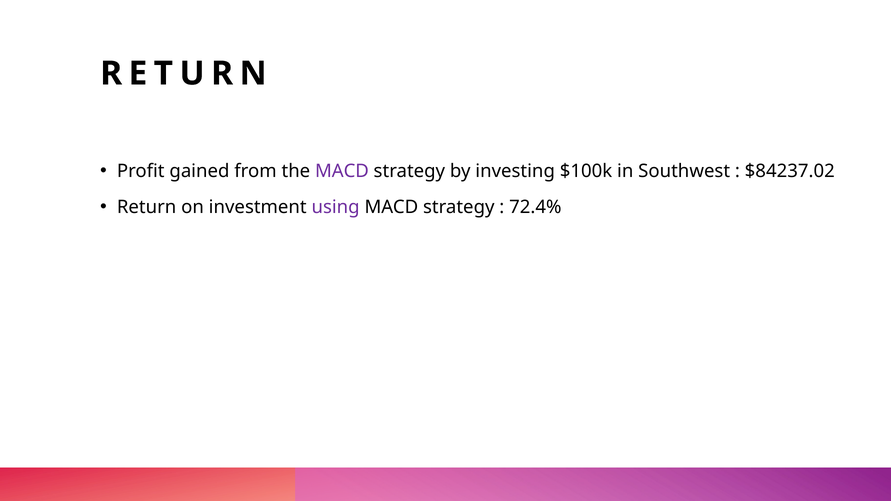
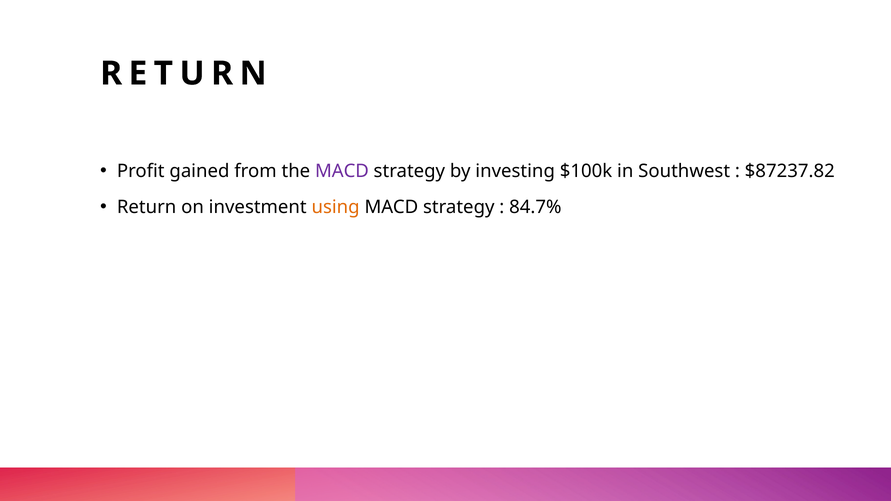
$84237.02: $84237.02 -> $87237.82
using colour: purple -> orange
72.4%: 72.4% -> 84.7%
